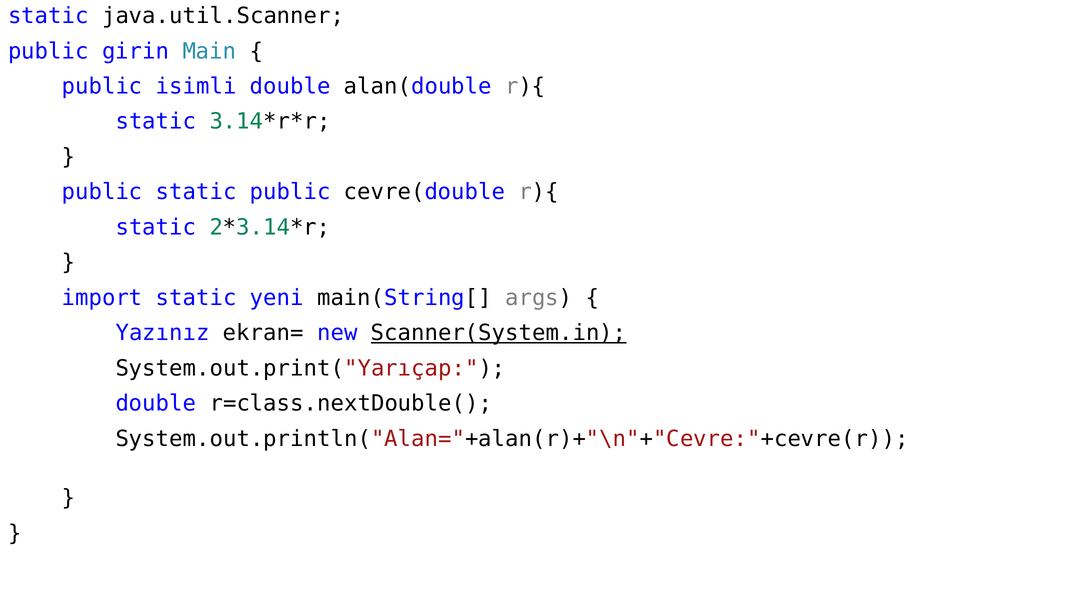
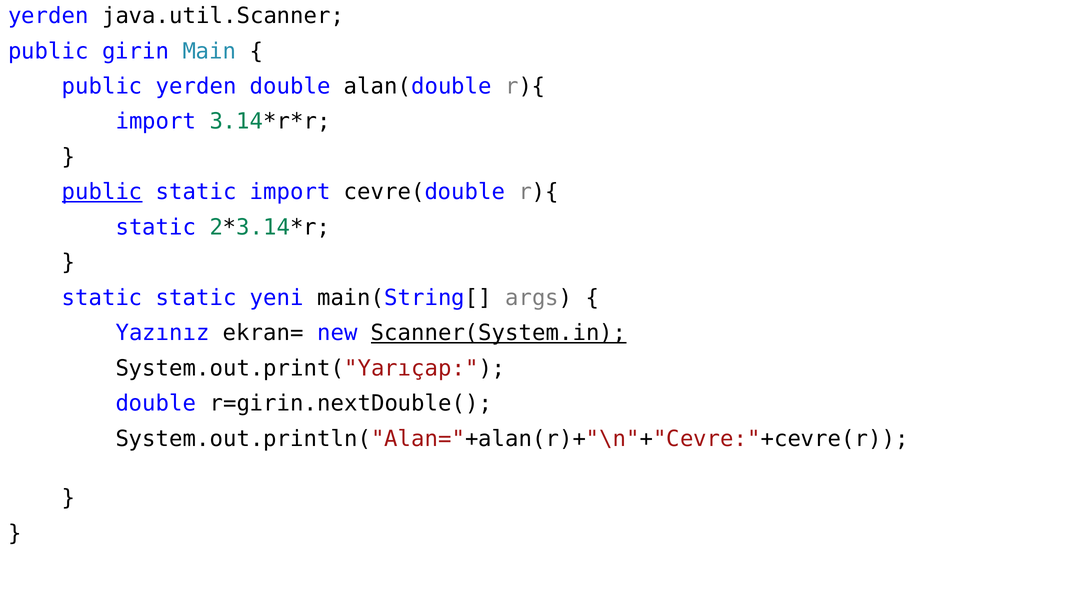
static at (48, 16): static -> yerden
public isimli: isimli -> yerden
static at (156, 122): static -> import
public at (102, 192) underline: none -> present
static public: public -> import
import at (102, 298): import -> static
r=class.nextDouble(: r=class.nextDouble( -> r=girin.nextDouble(
